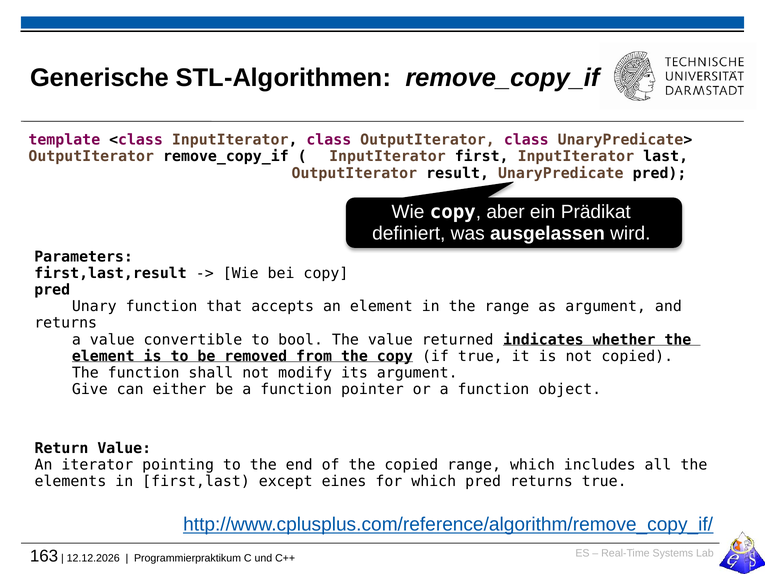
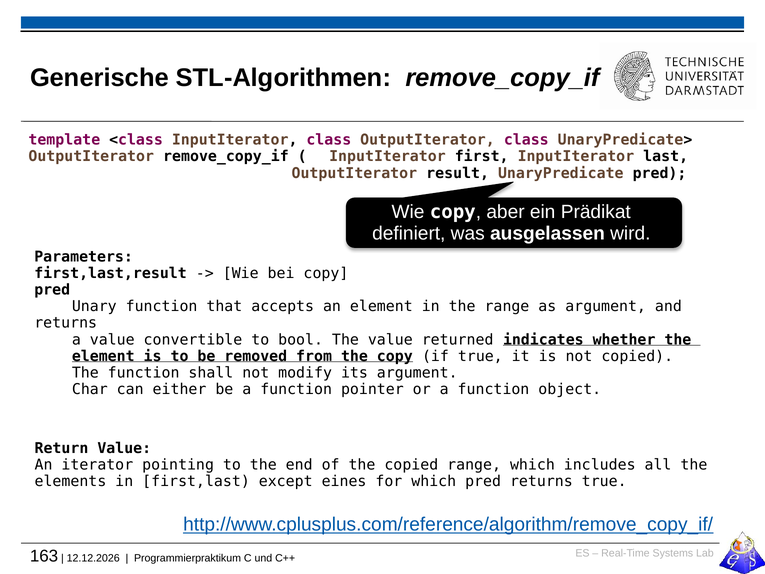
Give: Give -> Char
